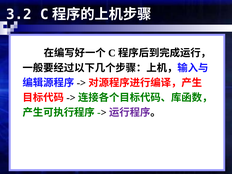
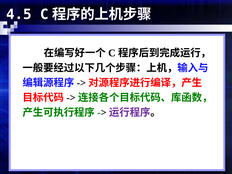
3.2: 3.2 -> 4.5
